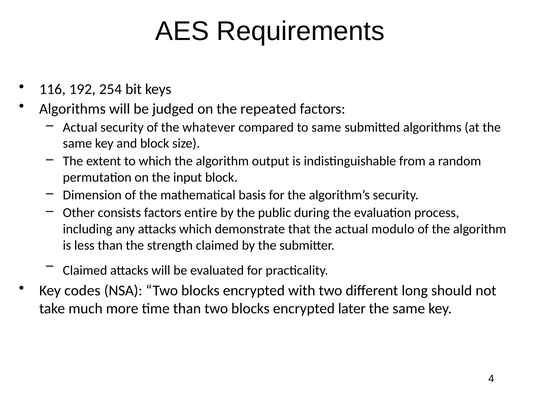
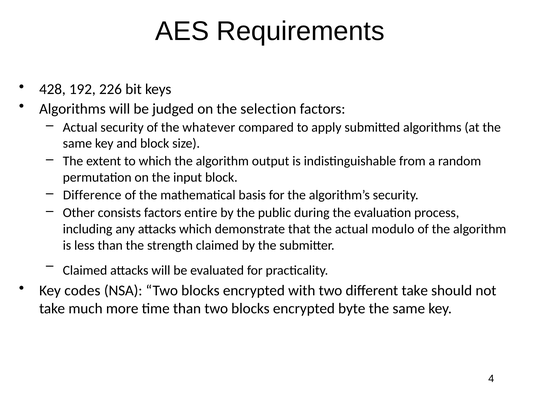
116: 116 -> 428
254: 254 -> 226
repeated: repeated -> selection
to same: same -> apply
Dimension: Dimension -> Difference
different long: long -> take
later: later -> byte
